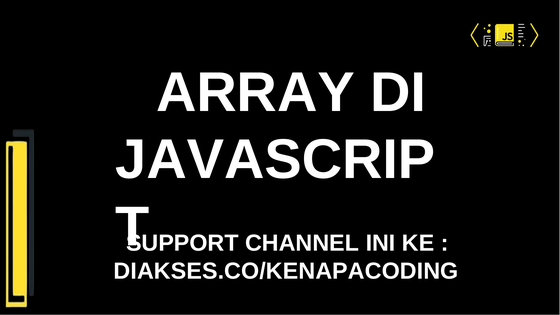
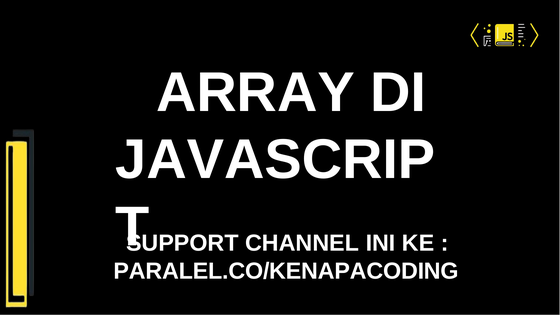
DIAKSES.CO/KENAPACODING: DIAKSES.CO/KENAPACODING -> PARALEL.CO/KENAPACODING
